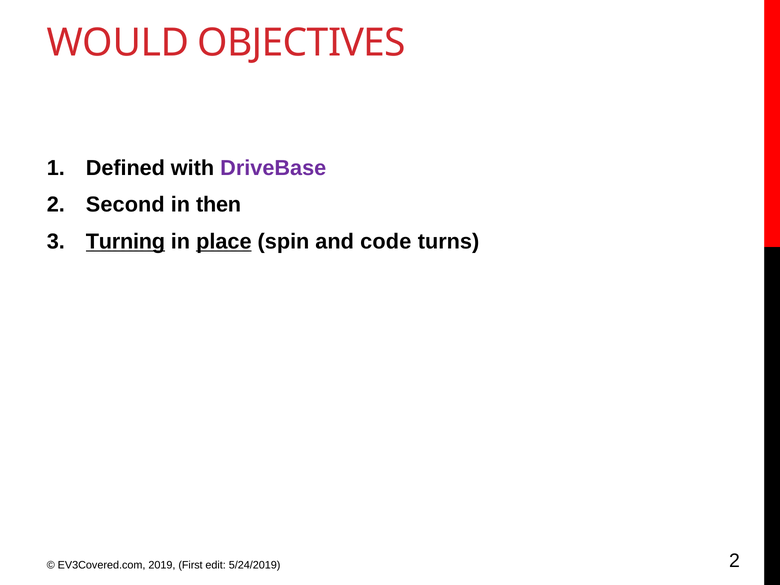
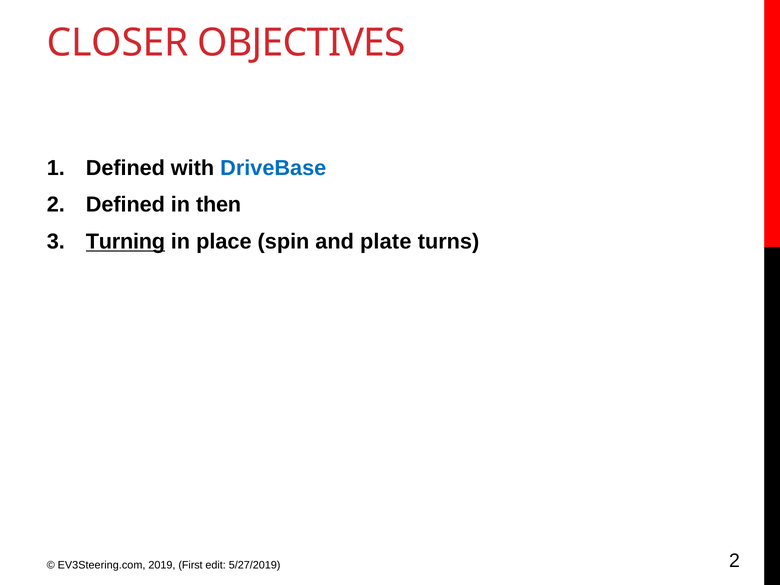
WOULD: WOULD -> CLOSER
DriveBase colour: purple -> blue
2 Second: Second -> Defined
place underline: present -> none
code: code -> plate
EV3Covered.com: EV3Covered.com -> EV3Steering.com
5/24/2019: 5/24/2019 -> 5/27/2019
